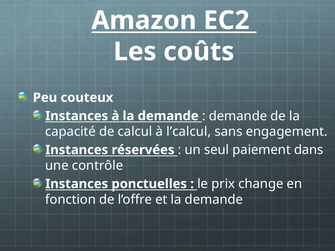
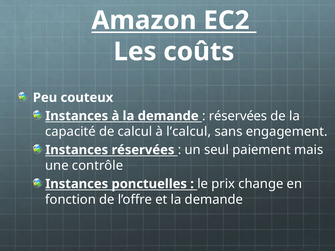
demande at (238, 116): demande -> réservées
dans: dans -> mais
